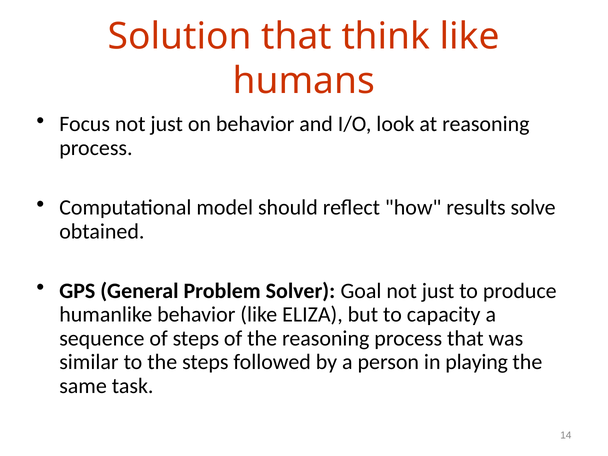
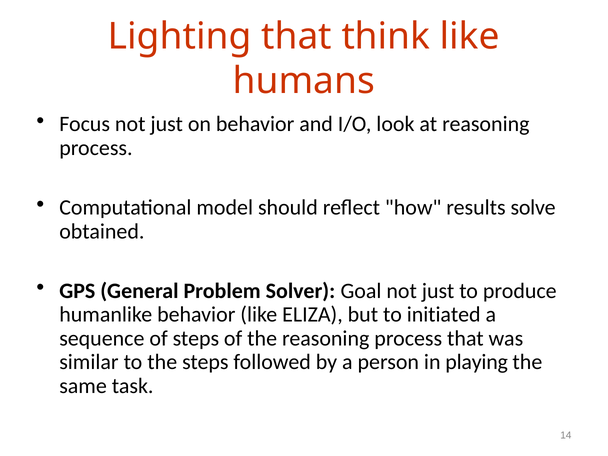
Solution: Solution -> Lighting
capacity: capacity -> initiated
